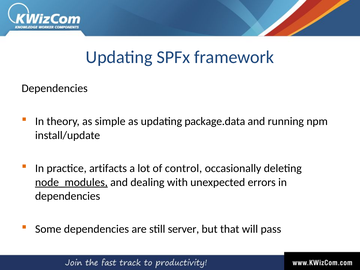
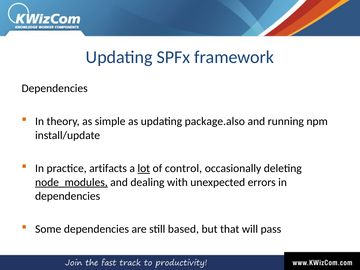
package.data: package.data -> package.also
lot underline: none -> present
server: server -> based
